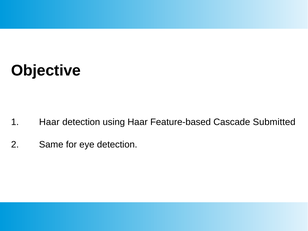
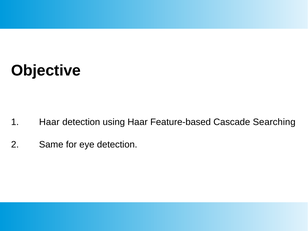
Submitted: Submitted -> Searching
